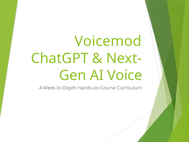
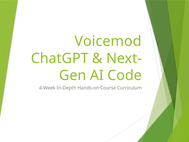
Voice: Voice -> Code
